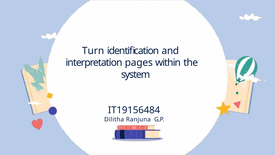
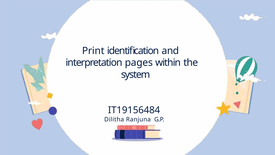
Turn: Turn -> Print
